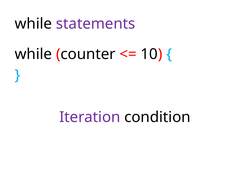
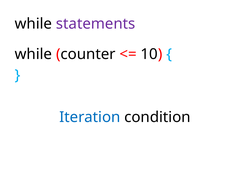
Iteration colour: purple -> blue
